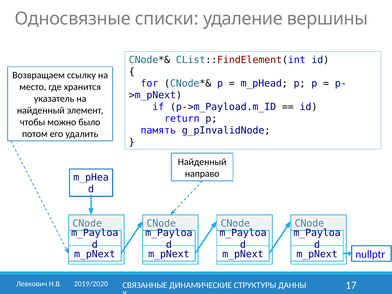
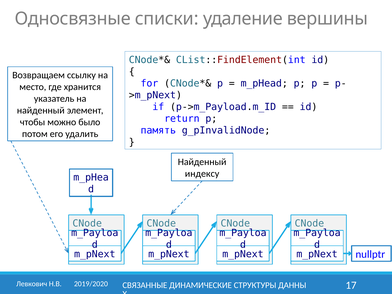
направо: направо -> индексу
